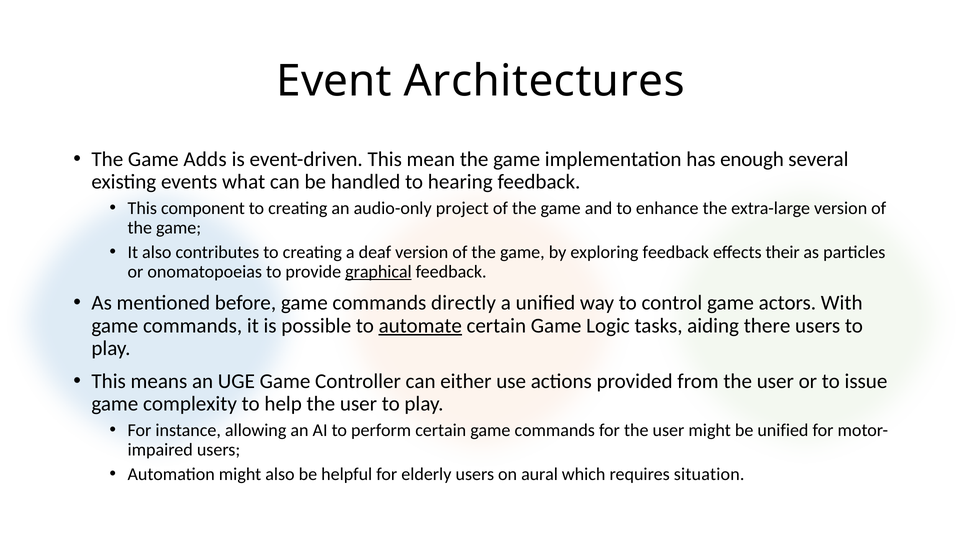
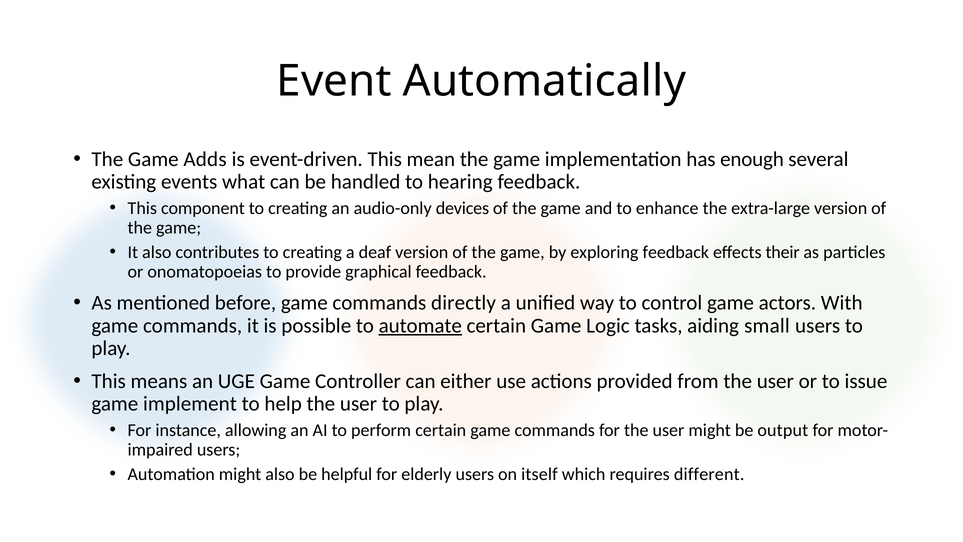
Architectures: Architectures -> Automatically
project: project -> devices
graphical underline: present -> none
there: there -> small
complexity: complexity -> implement
be unified: unified -> output
aural: aural -> itself
situation: situation -> different
